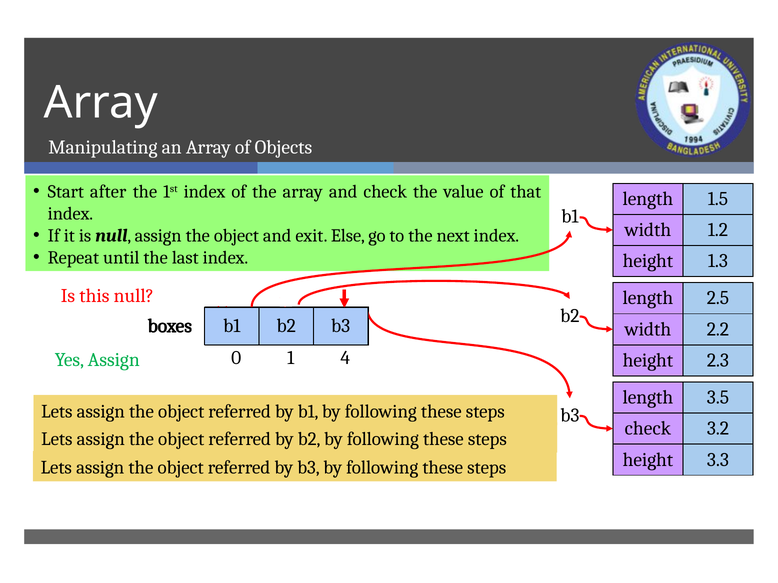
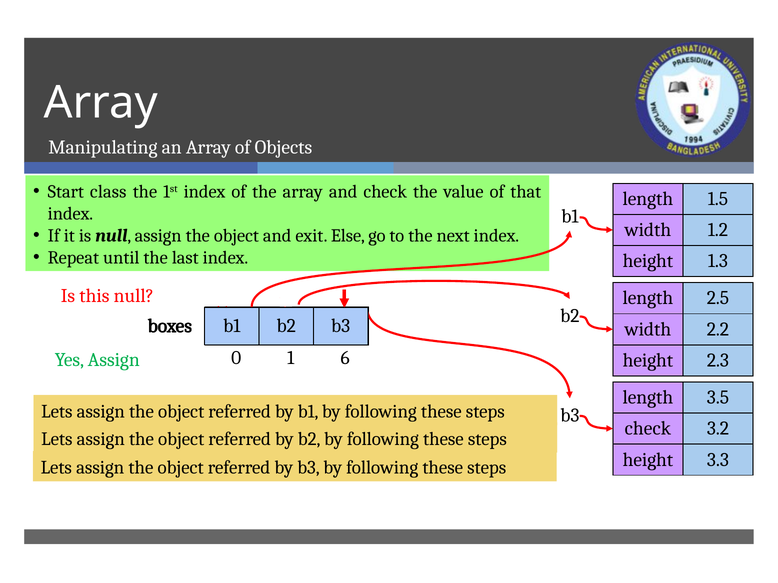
after: after -> class
4: 4 -> 6
